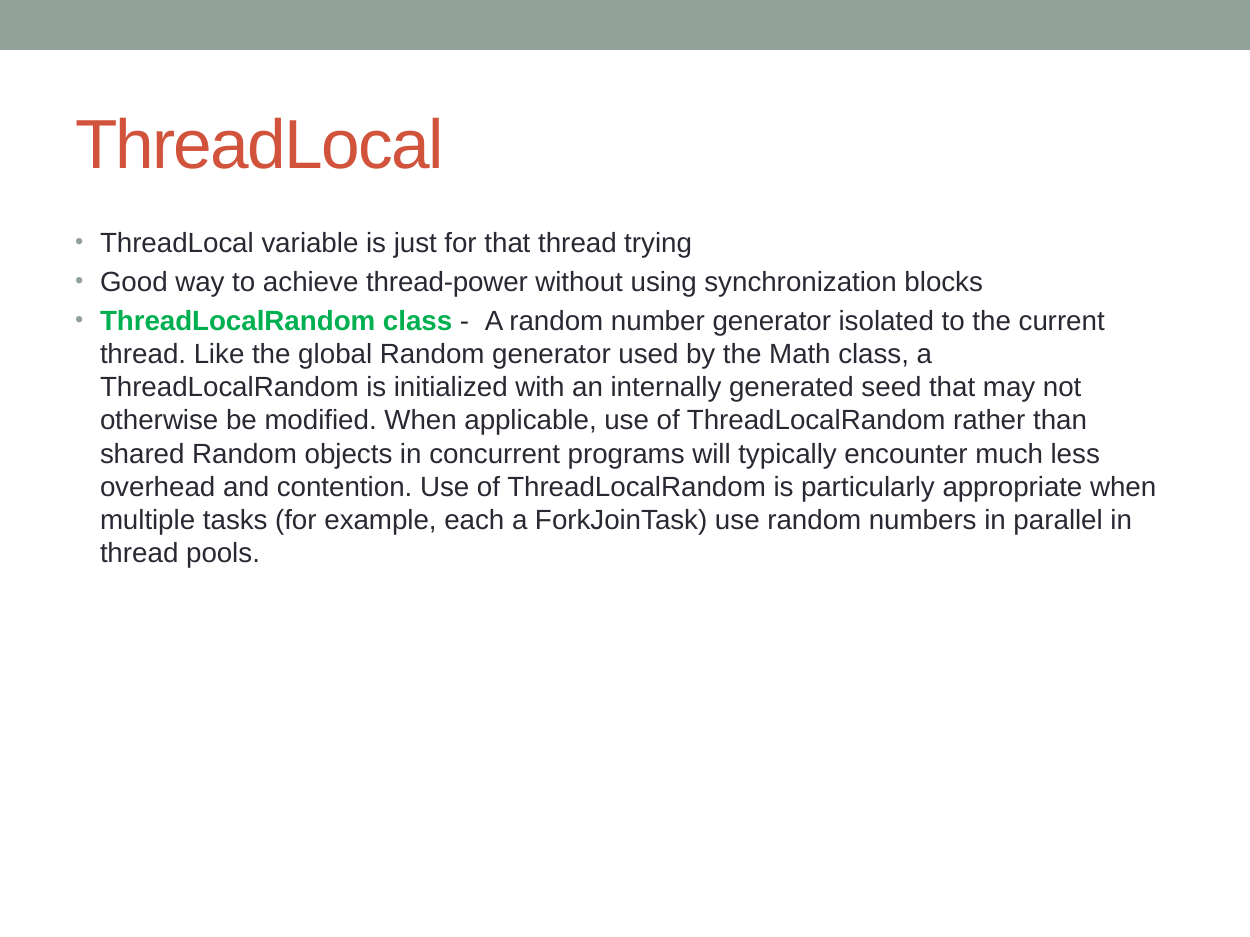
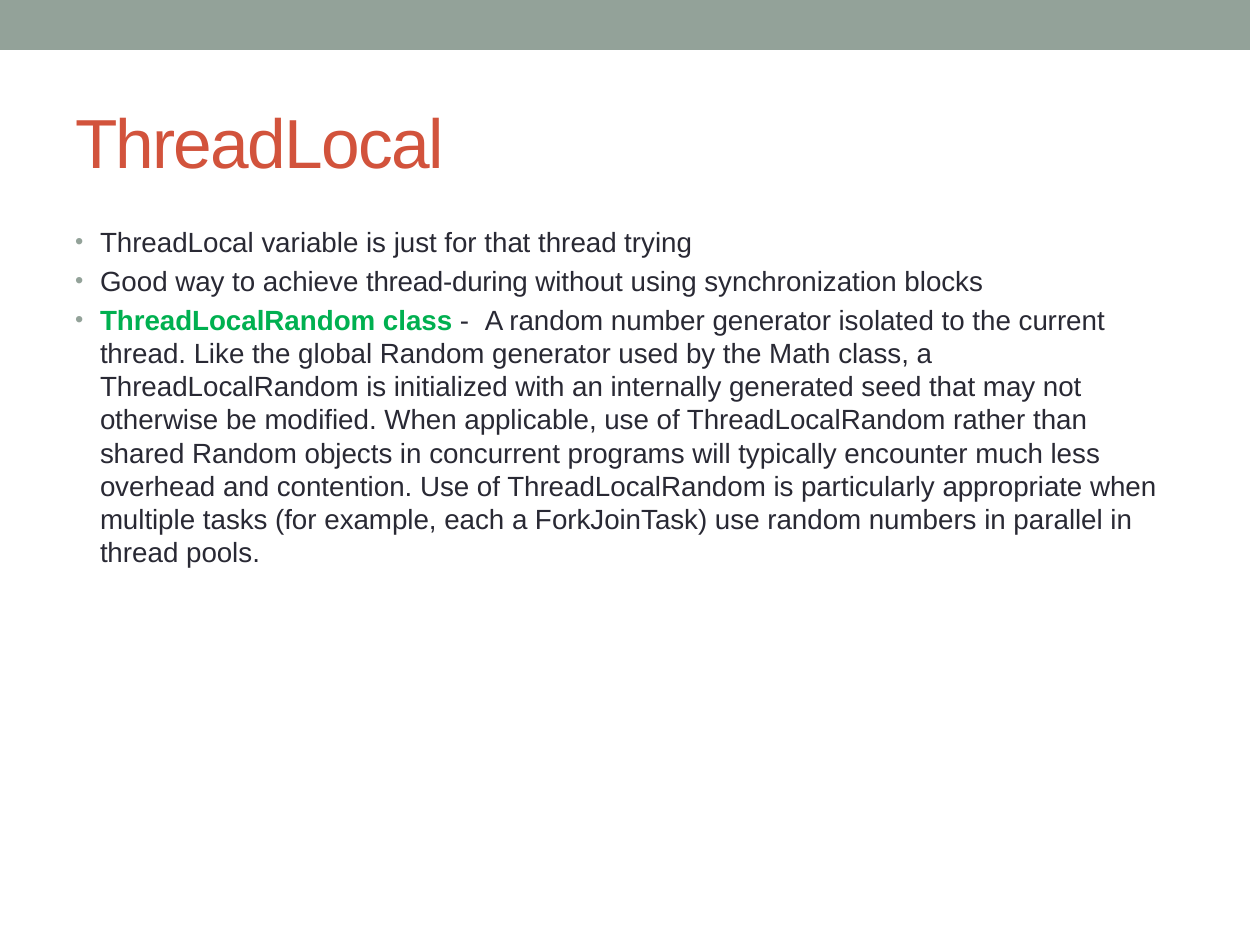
thread-power: thread-power -> thread-during
